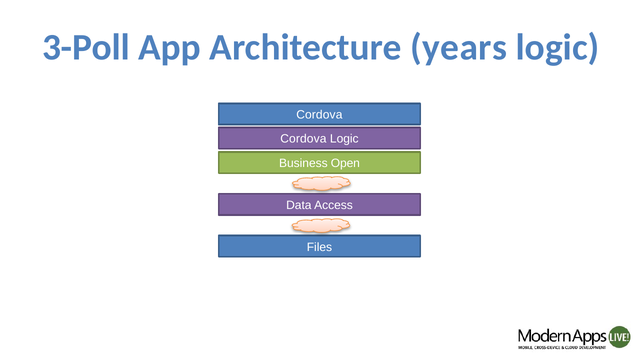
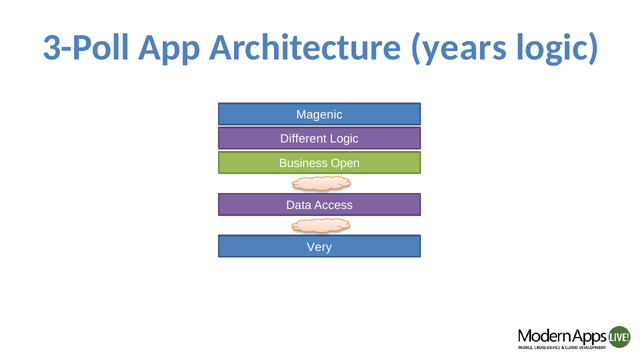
Cordova at (319, 115): Cordova -> Magenic
Cordova at (303, 139): Cordova -> Different
Files: Files -> Very
